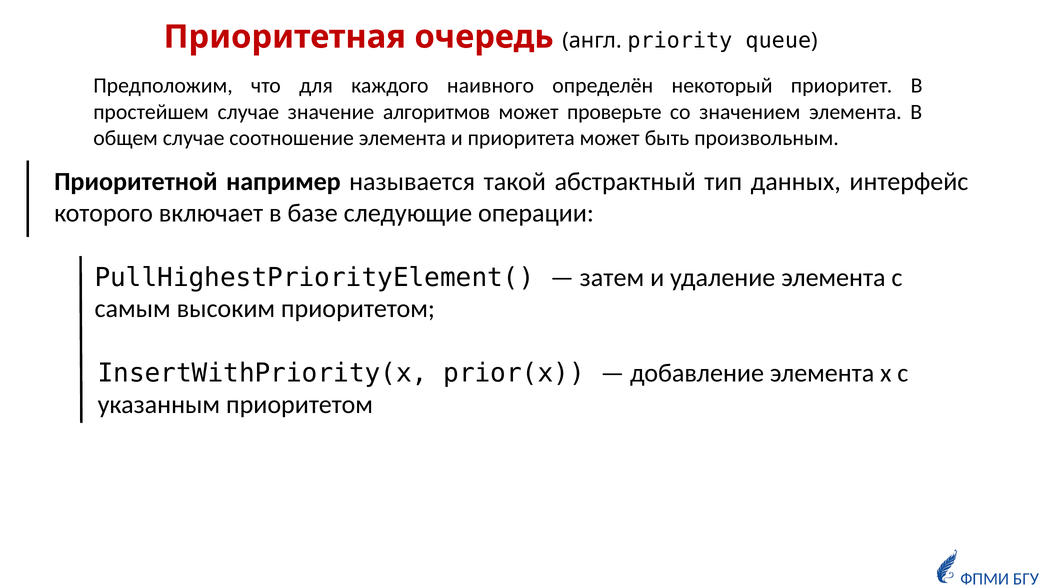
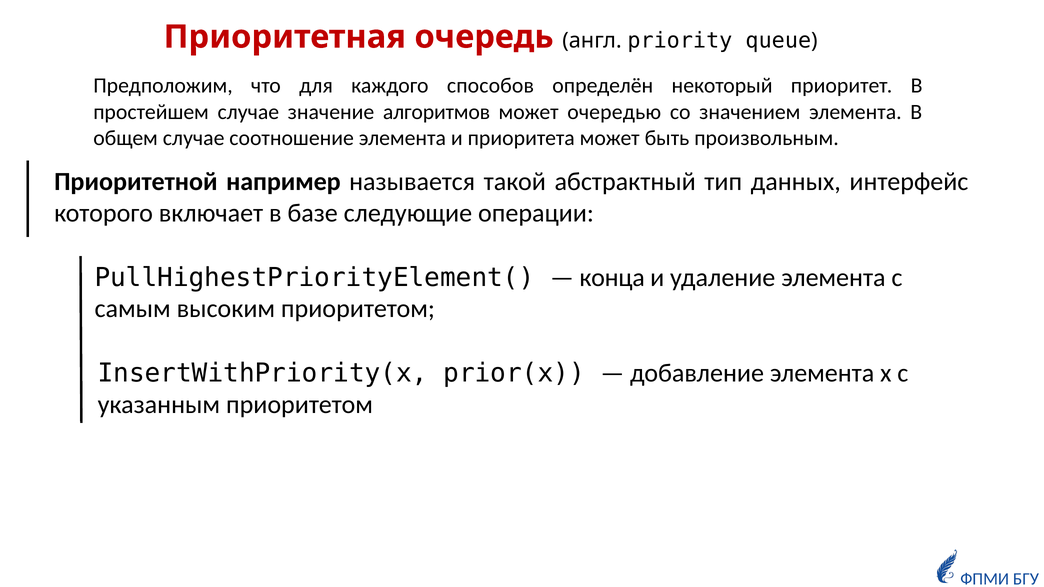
наивного: наивного -> способов
проверьте: проверьте -> очередью
затем: затем -> конца
